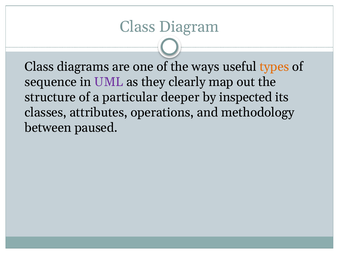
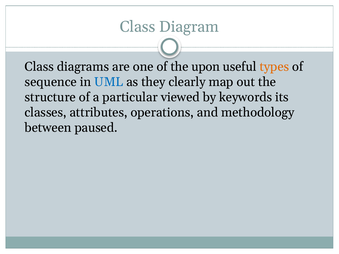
ways: ways -> upon
UML colour: purple -> blue
deeper: deeper -> viewed
inspected: inspected -> keywords
